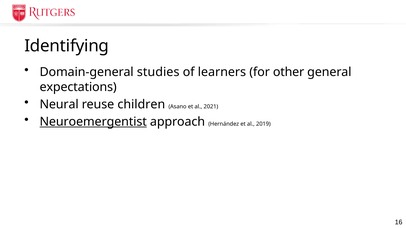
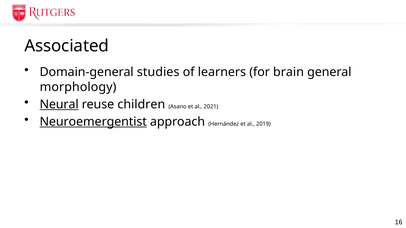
Identifying: Identifying -> Associated
other: other -> brain
expectations: expectations -> morphology
Neural underline: none -> present
